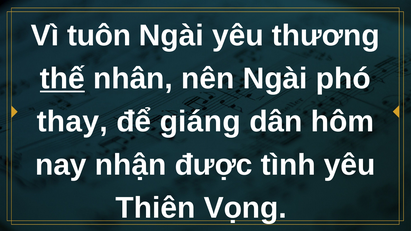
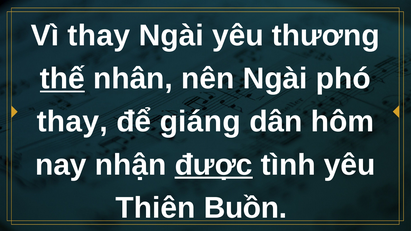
Vì tuôn: tuôn -> thay
được underline: none -> present
Vọng: Vọng -> Buồn
